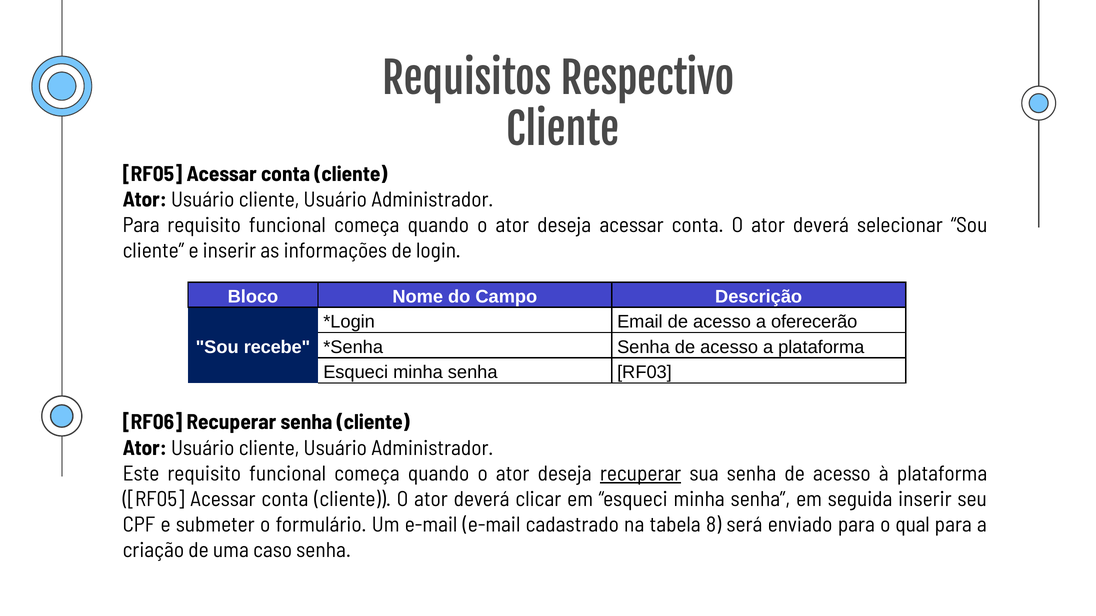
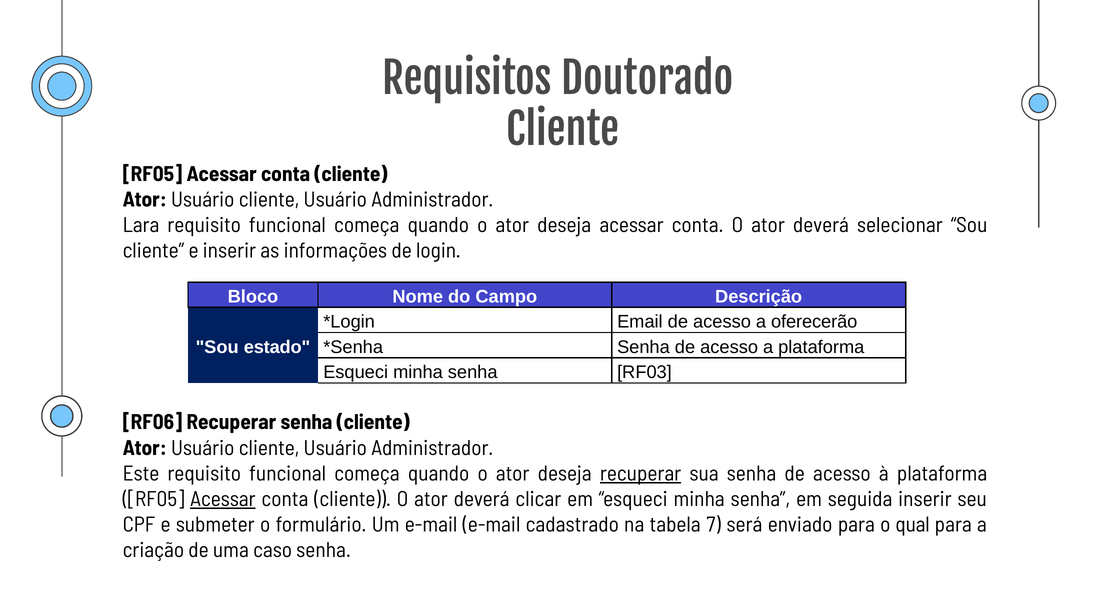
Respectivo: Respectivo -> Doutorado
Para at (141, 225): Para -> Lara
recebe: recebe -> estado
Acessar at (223, 500) underline: none -> present
8: 8 -> 7
